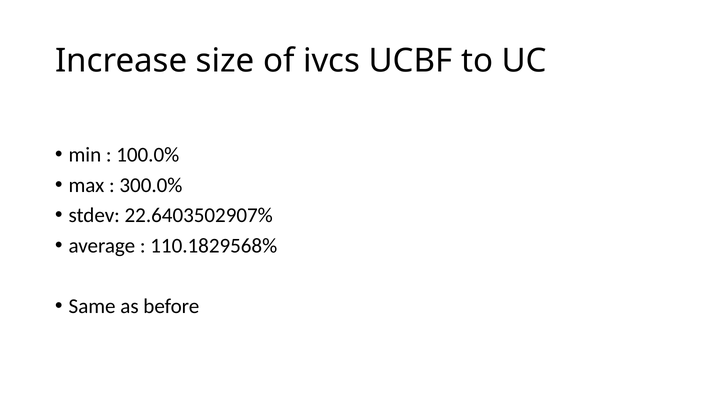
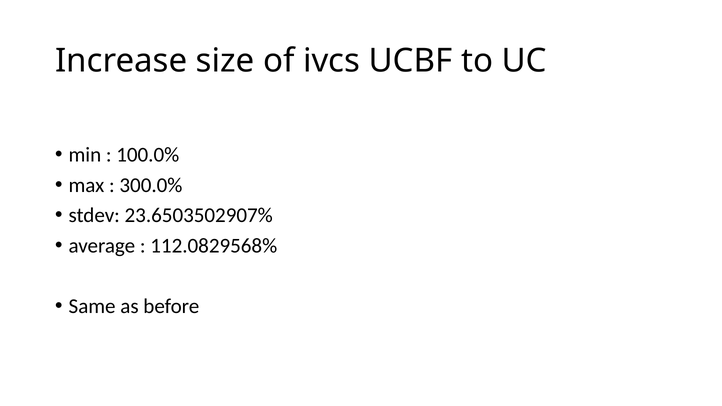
22.6403502907%: 22.6403502907% -> 23.6503502907%
110.1829568%: 110.1829568% -> 112.0829568%
